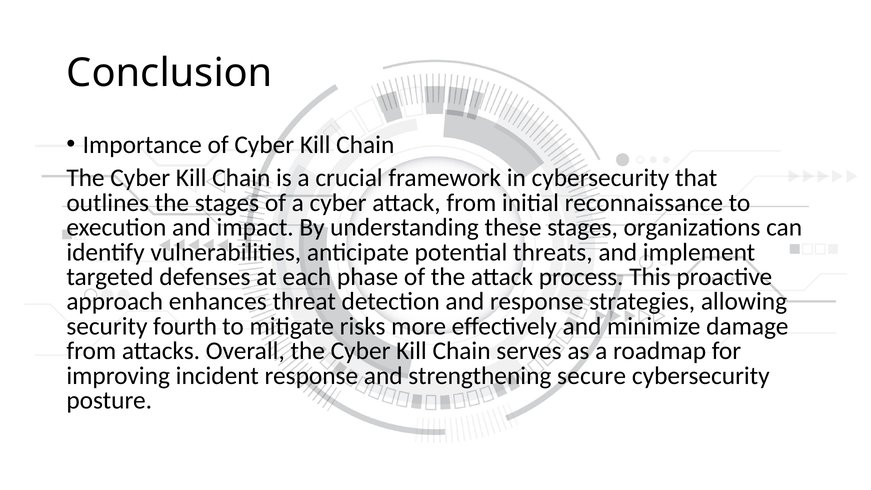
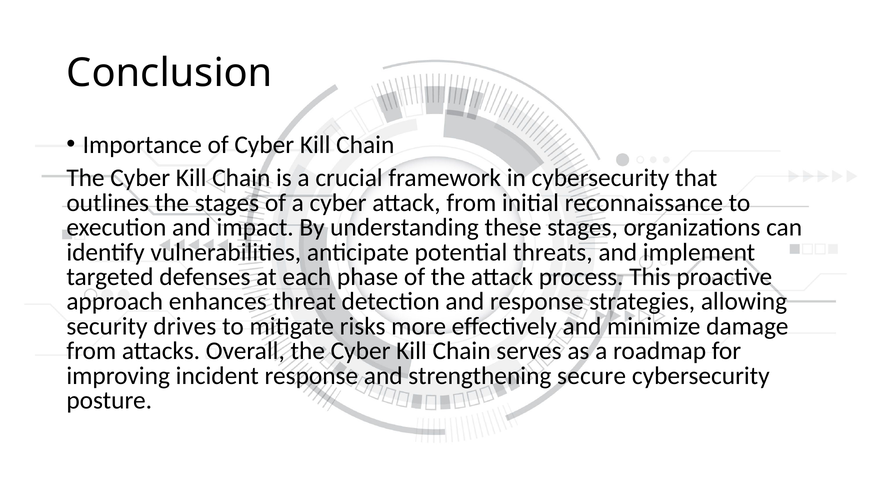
fourth: fourth -> drives
